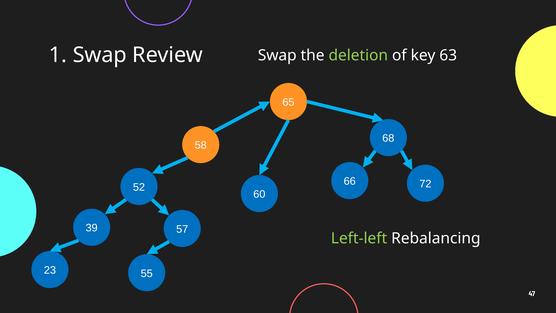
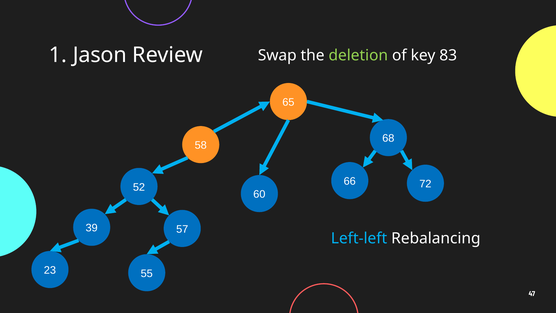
1 Swap: Swap -> Jason
63: 63 -> 83
Left-left colour: light green -> light blue
